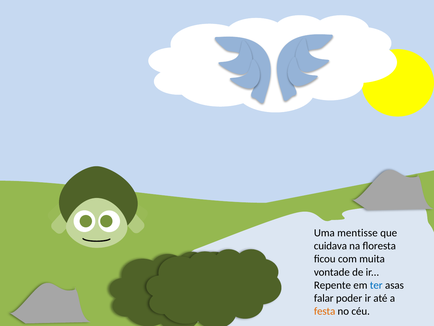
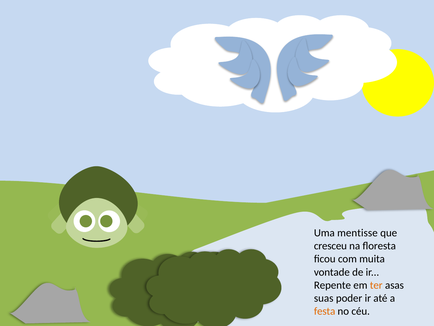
cuidava: cuidava -> cresceu
ter colour: blue -> orange
falar: falar -> suas
